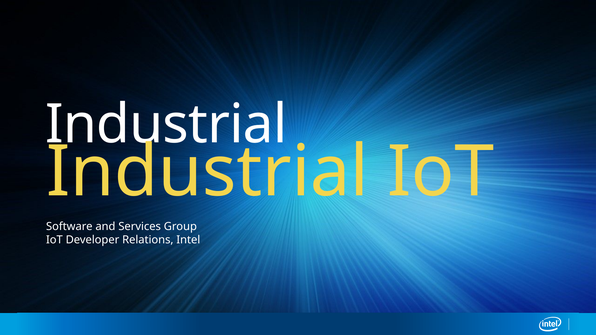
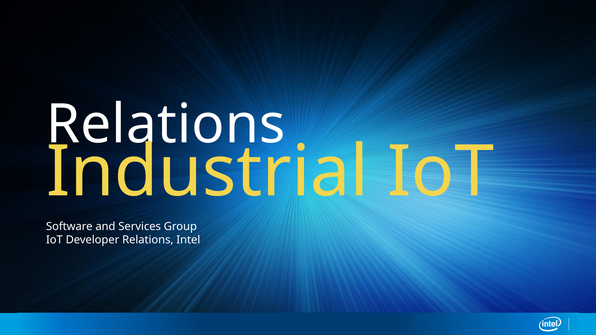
Industrial at (166, 125): Industrial -> Relations
